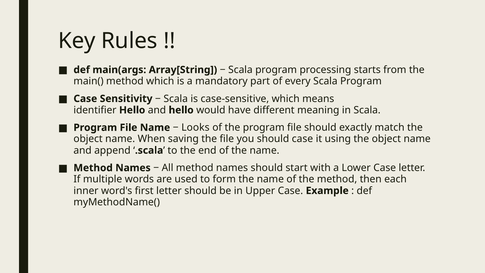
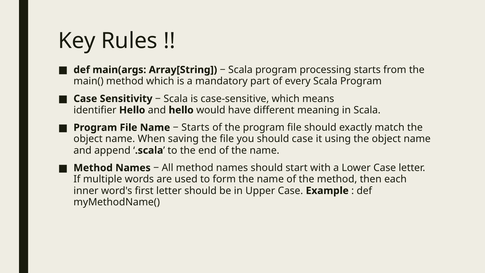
Looks at (195, 127): Looks -> Starts
